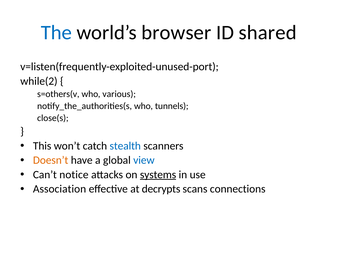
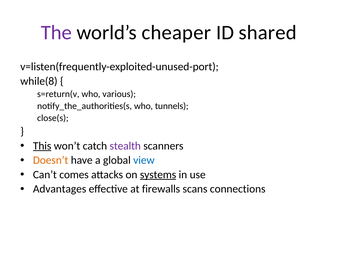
The colour: blue -> purple
browser: browser -> cheaper
while(2: while(2 -> while(8
s=others(v: s=others(v -> s=return(v
This underline: none -> present
stealth colour: blue -> purple
notice: notice -> comes
Association: Association -> Advantages
decrypts: decrypts -> firewalls
